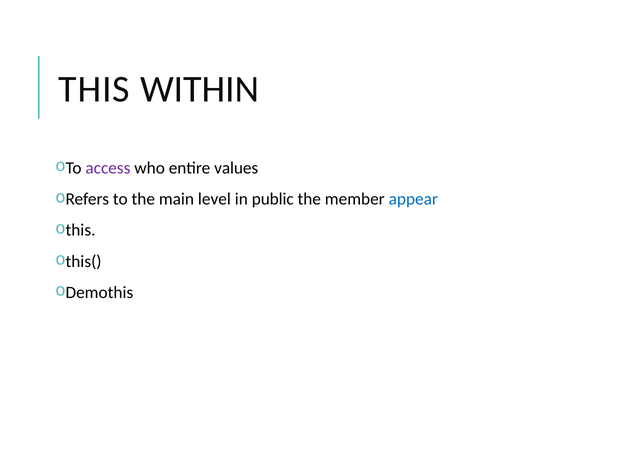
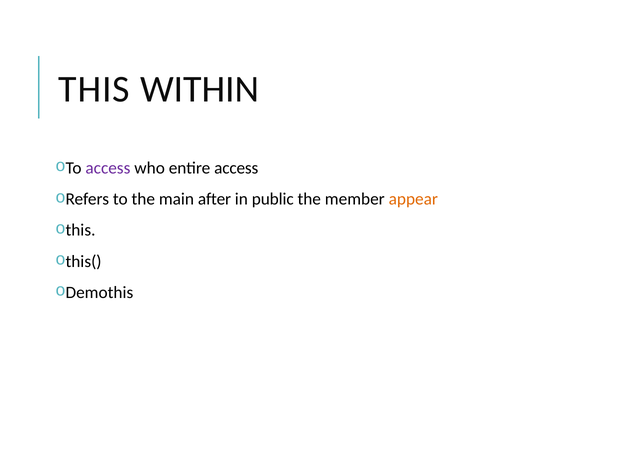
entire values: values -> access
level: level -> after
appear colour: blue -> orange
